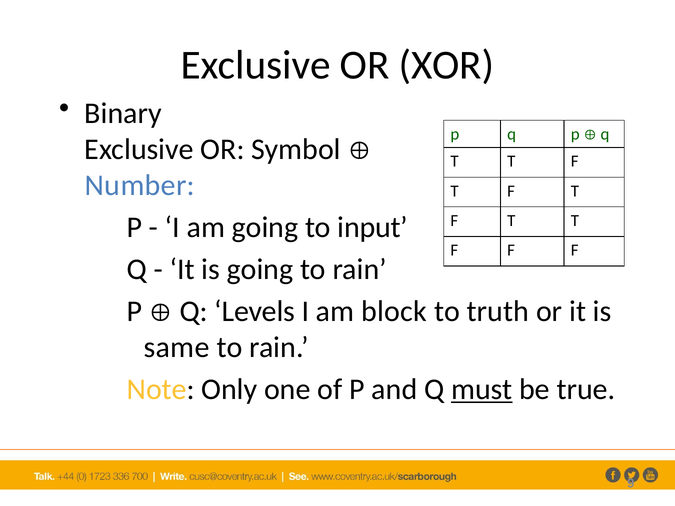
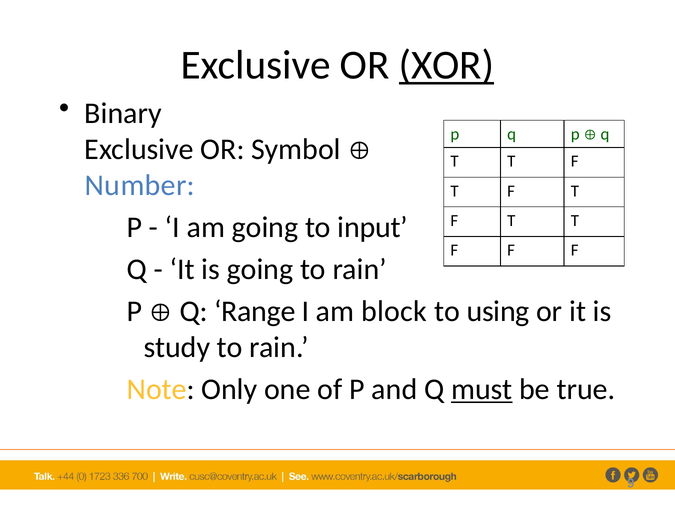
XOR underline: none -> present
Levels: Levels -> Range
truth: truth -> using
same: same -> study
